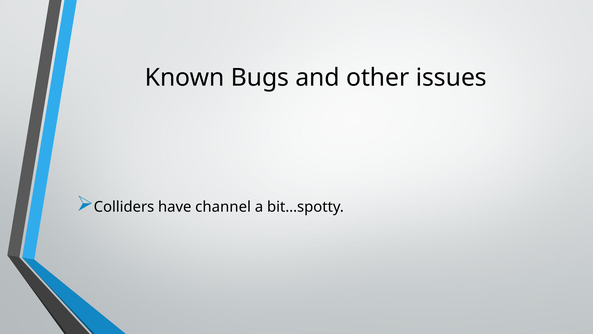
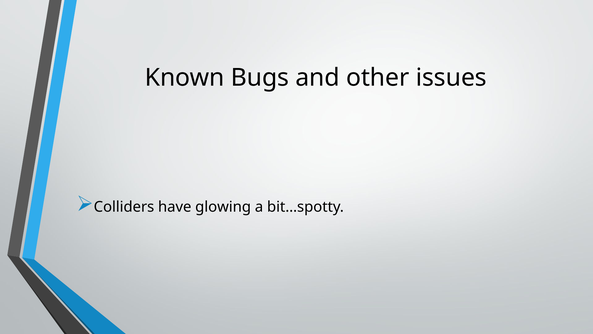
channel: channel -> glowing
